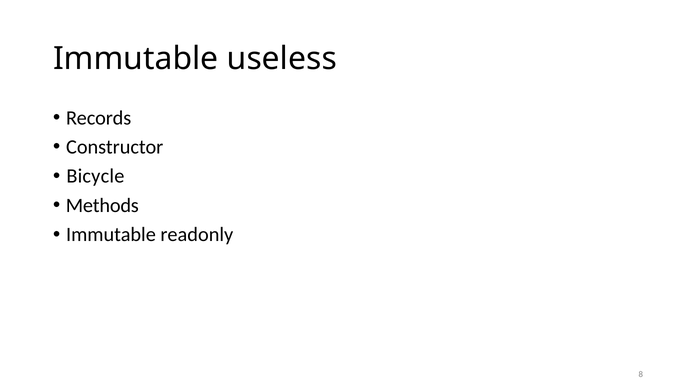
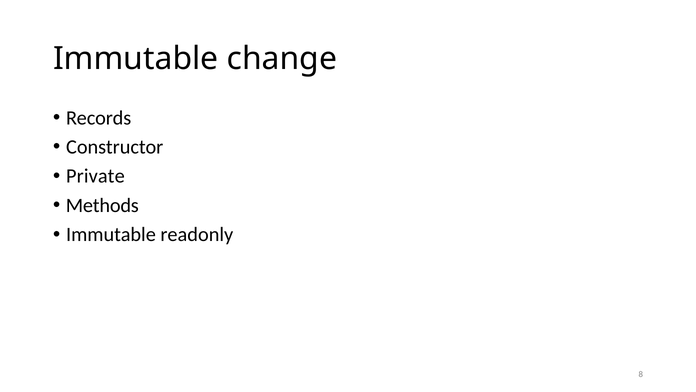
useless: useless -> change
Bicycle: Bicycle -> Private
